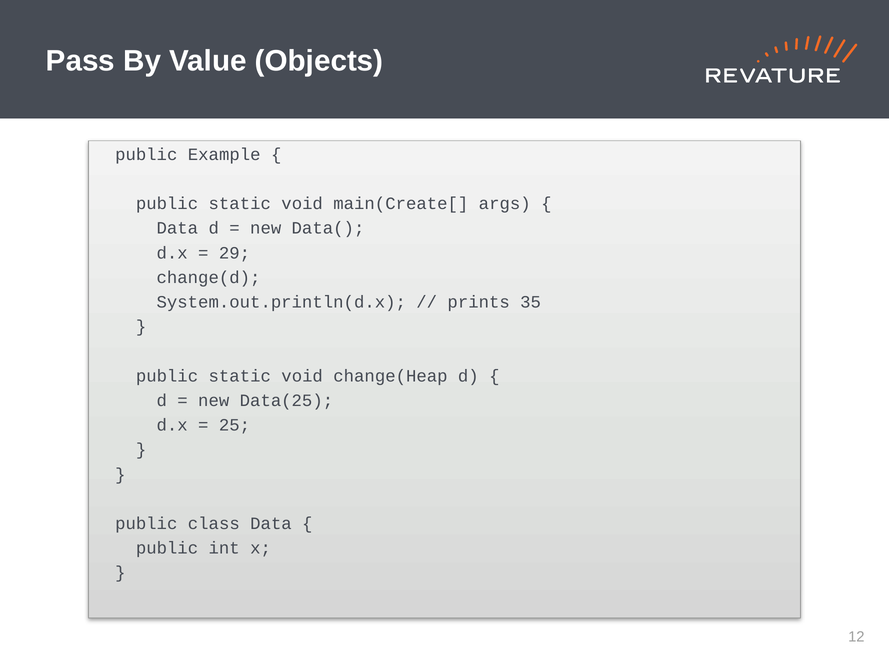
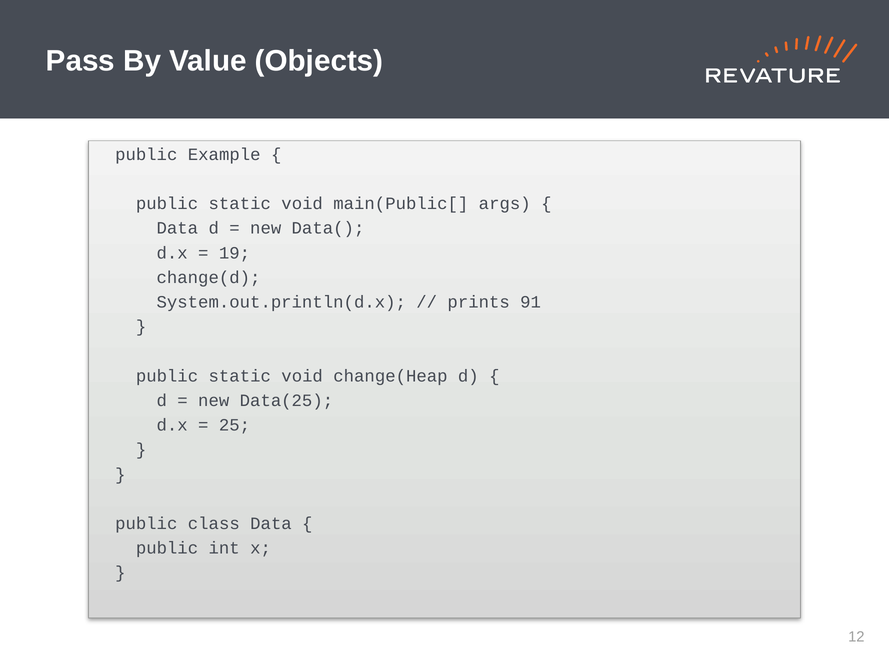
main(Create[: main(Create[ -> main(Public[
29: 29 -> 19
35: 35 -> 91
